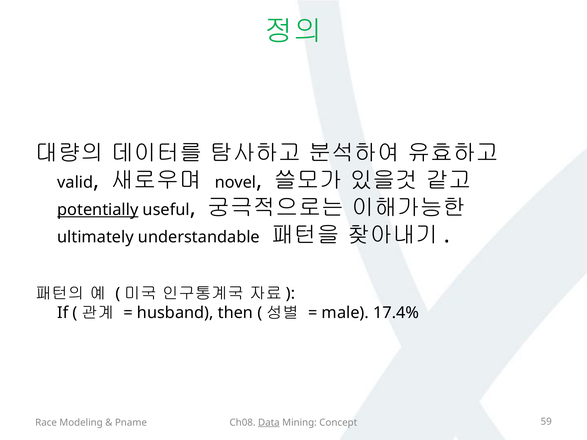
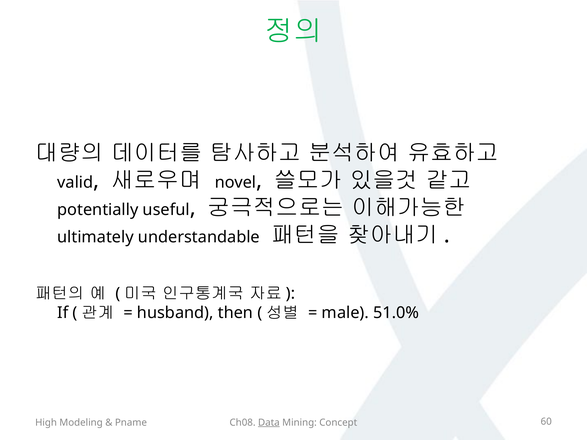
potentially underline: present -> none
17.4%: 17.4% -> 51.0%
Race: Race -> High
59: 59 -> 60
